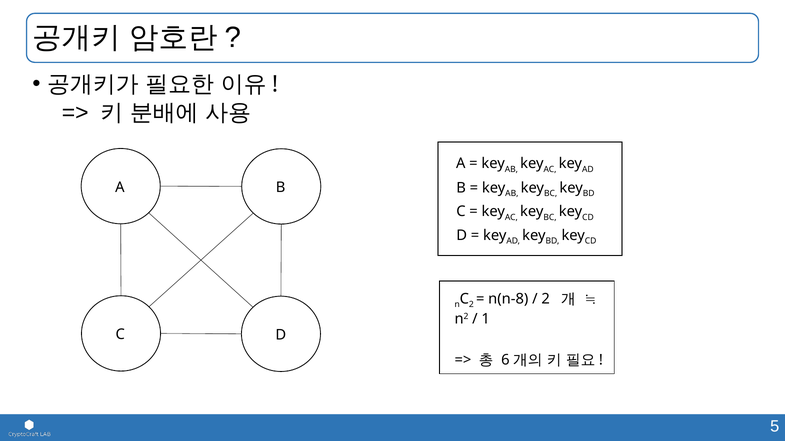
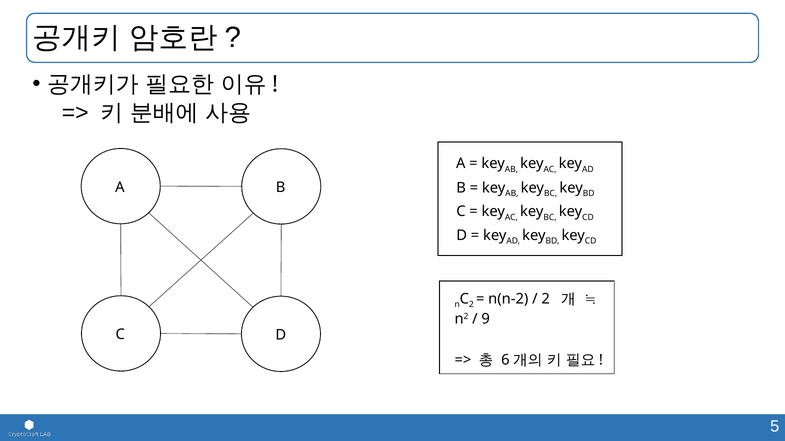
n(n-8: n(n-8 -> n(n-2
1: 1 -> 9
